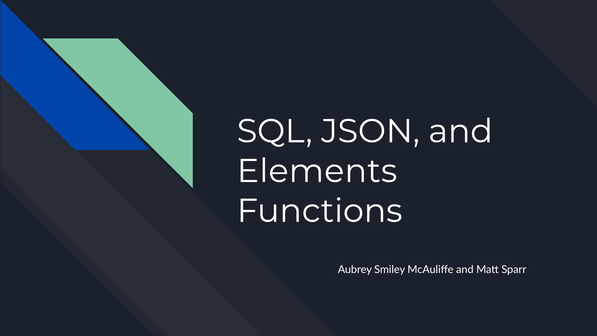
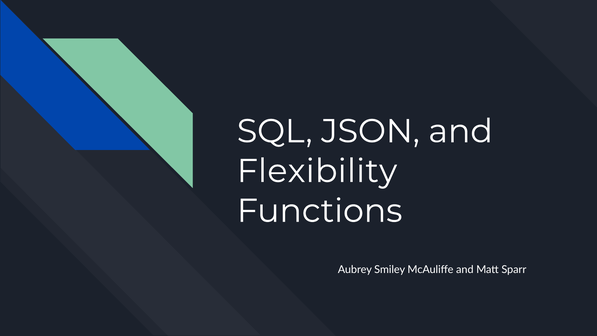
Elements: Elements -> Flexibility
